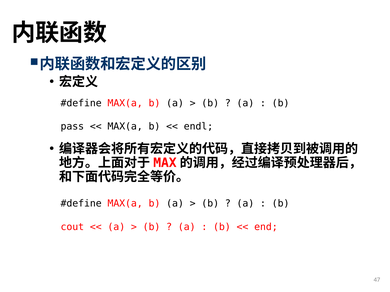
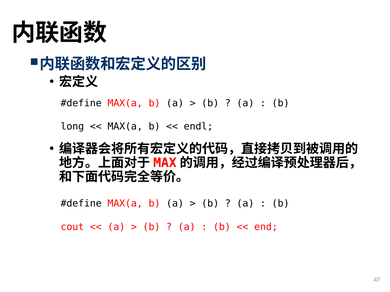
pass: pass -> long
